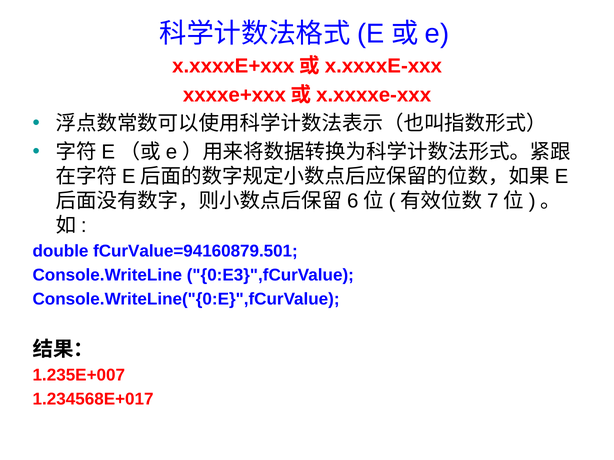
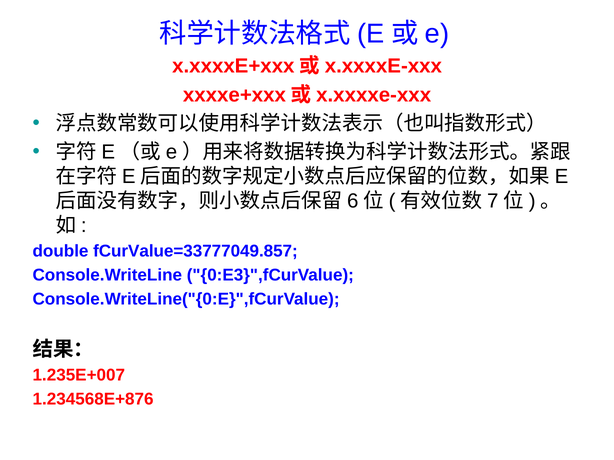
fCurValue=94160879.501: fCurValue=94160879.501 -> fCurValue=33777049.857
1.234568E+017: 1.234568E+017 -> 1.234568E+876
